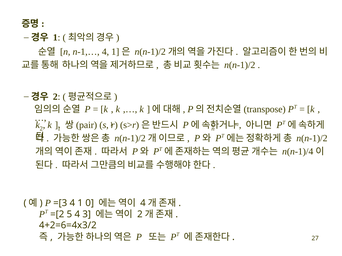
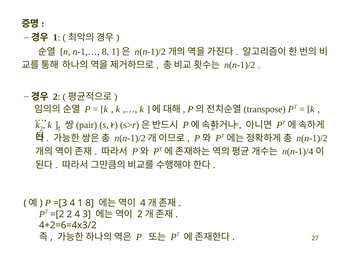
n-1,… 4: 4 -> 8
1 0: 0 -> 8
=[2 5: 5 -> 2
